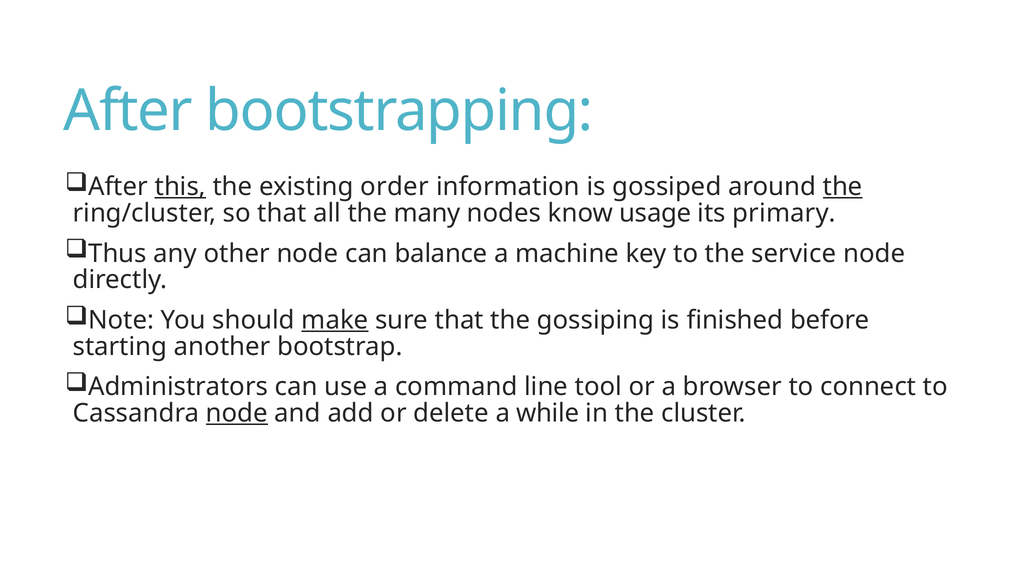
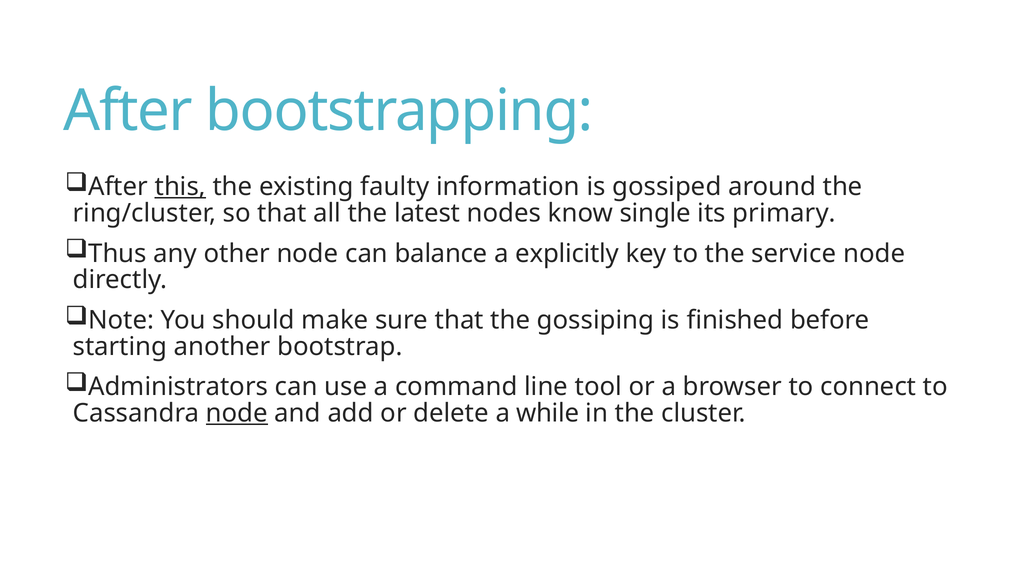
order: order -> faulty
the at (843, 187) underline: present -> none
many: many -> latest
usage: usage -> single
machine: machine -> explicitly
make underline: present -> none
